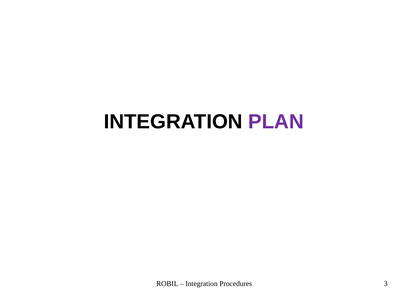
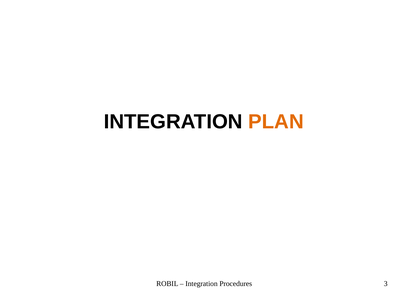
PLAN colour: purple -> orange
